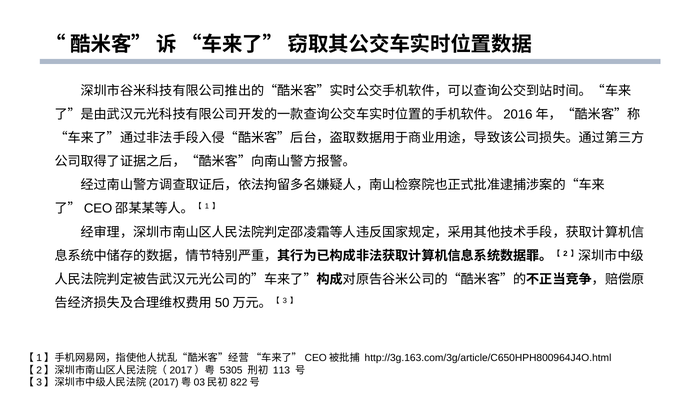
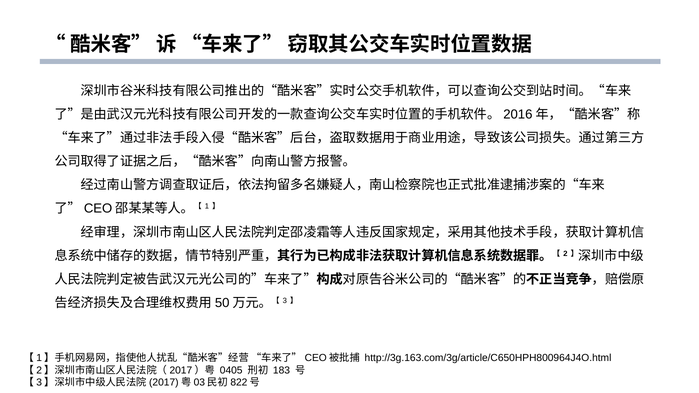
5305: 5305 -> 0405
113: 113 -> 183
